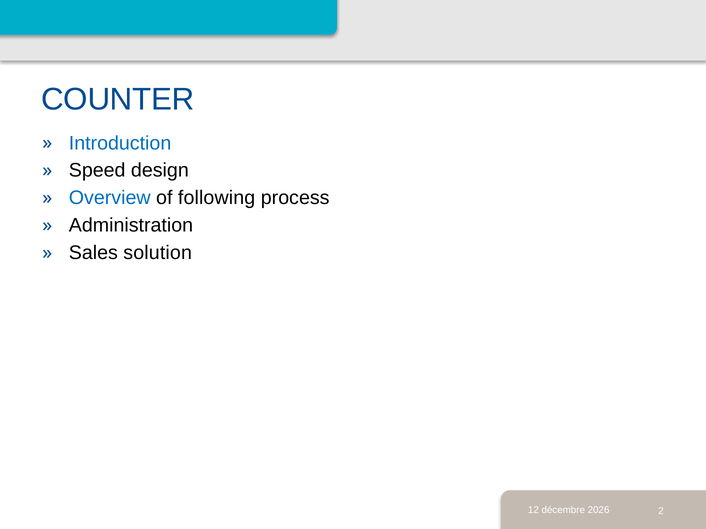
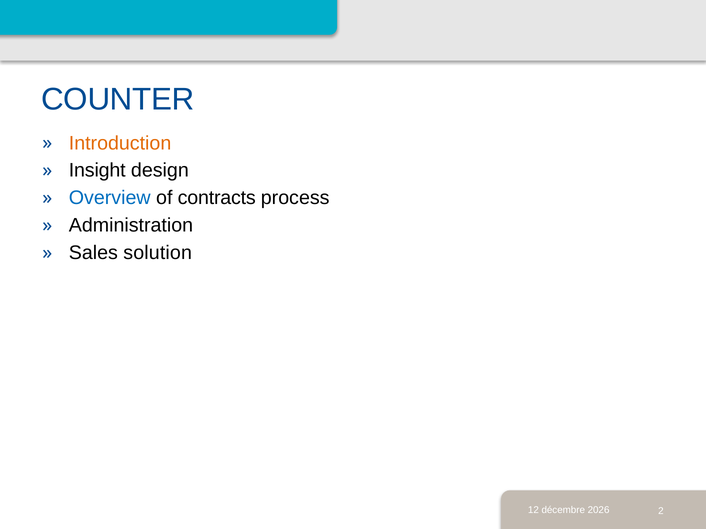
Introduction colour: blue -> orange
Speed: Speed -> Insight
following: following -> contracts
